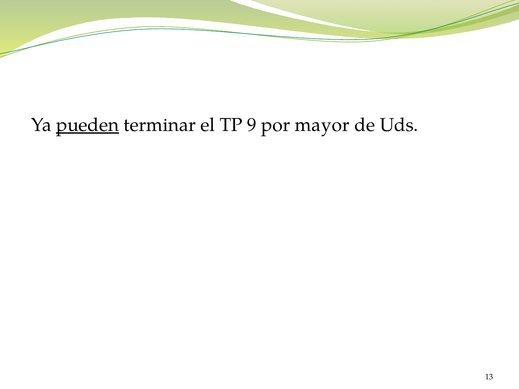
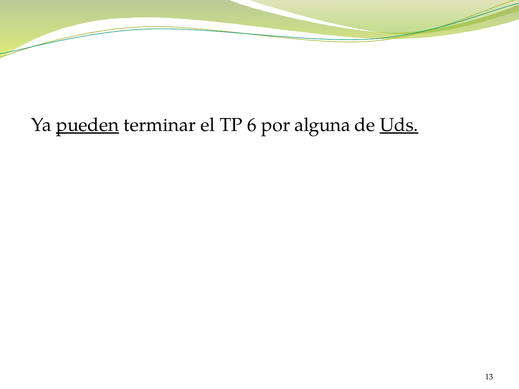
9: 9 -> 6
mayor: mayor -> alguna
Uds underline: none -> present
